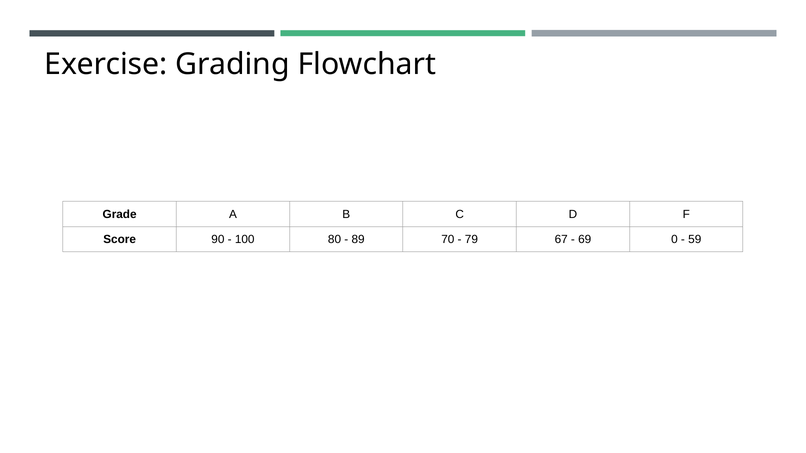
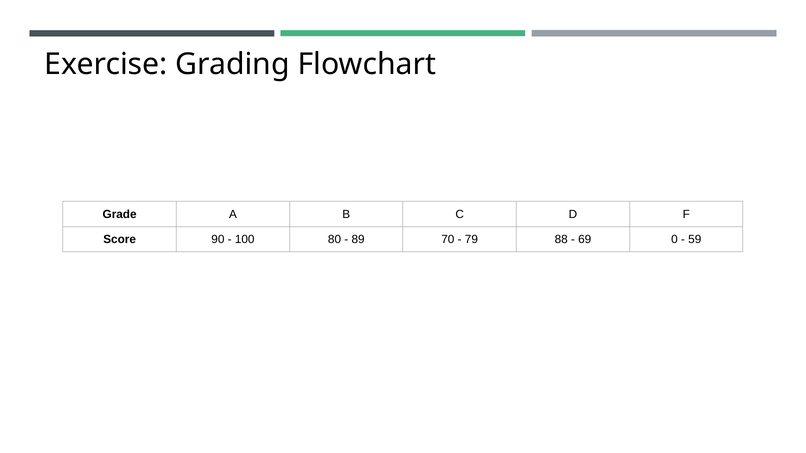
67: 67 -> 88
